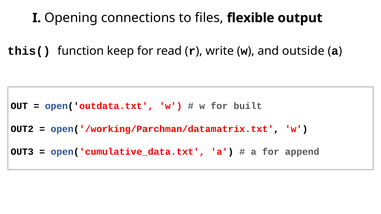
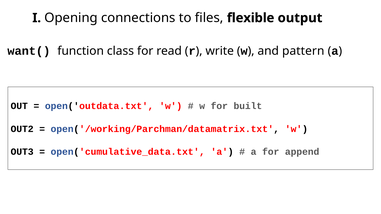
this(: this( -> want(
keep: keep -> class
outside: outside -> pattern
